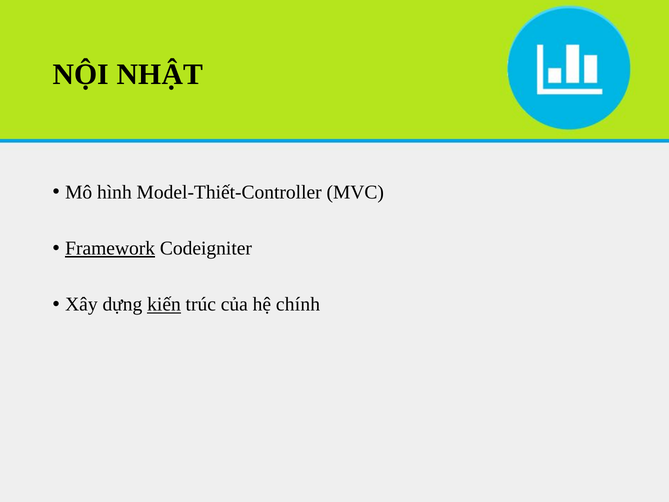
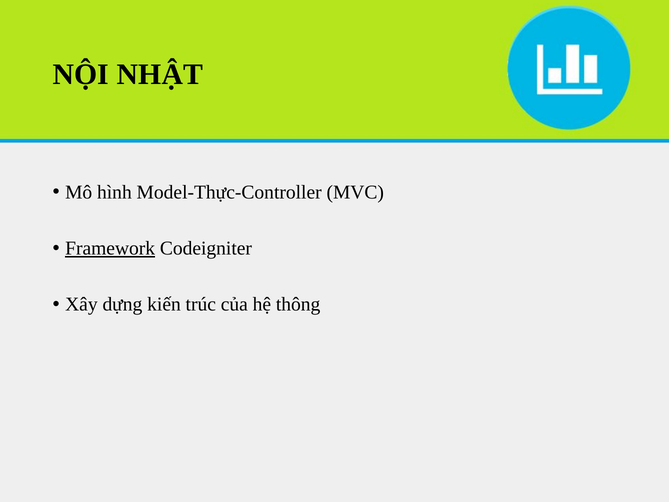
Model-Thiết-Controller: Model-Thiết-Controller -> Model-Thực-Controller
kiến underline: present -> none
chính: chính -> thông
